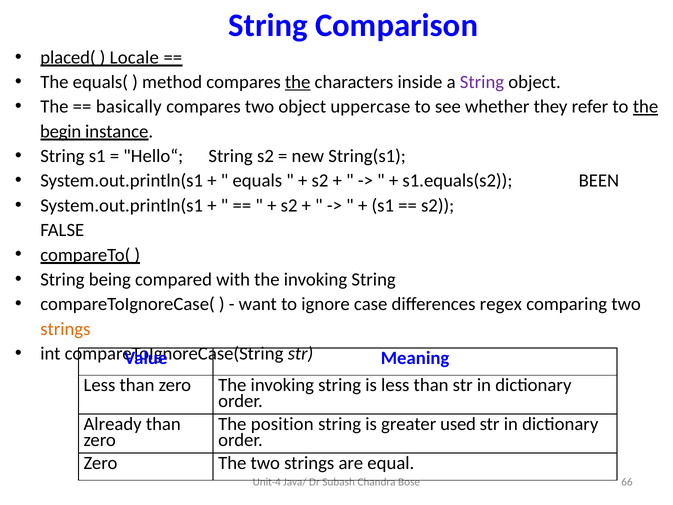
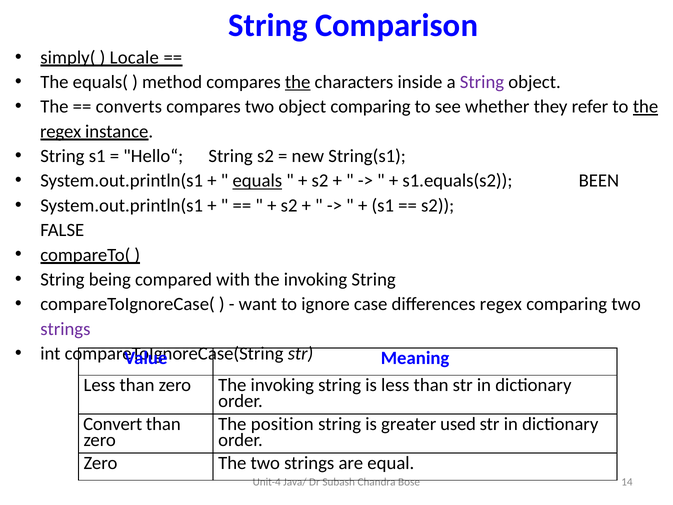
placed(: placed( -> simply(
basically: basically -> converts
object uppercase: uppercase -> comparing
begin at (61, 131): begin -> regex
equals underline: none -> present
strings at (65, 329) colour: orange -> purple
Already: Already -> Convert
66: 66 -> 14
